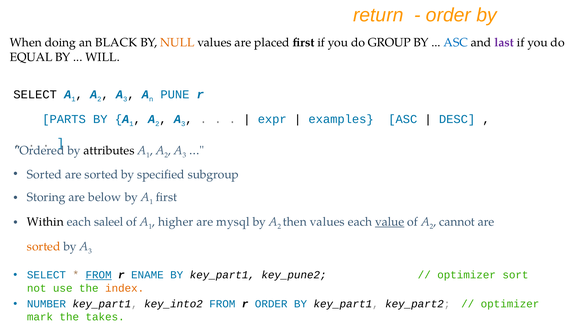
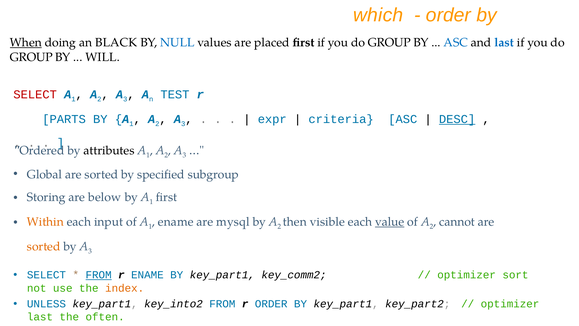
return: return -> which
When underline: none -> present
NULL colour: orange -> blue
last at (504, 43) colour: purple -> blue
EQUAL at (31, 57): EQUAL -> GROUP
SELECT at (35, 94) colour: black -> red
PUNE: PUNE -> TEST
examples: examples -> criteria
DESC underline: none -> present
Sorted at (44, 174): Sorted -> Global
Within colour: black -> orange
saleel: saleel -> input
higher at (176, 222): higher -> ename
then values: values -> visible
key_pune2: key_pune2 -> key_comm2
NUMBER: NUMBER -> UNLESS
mark at (40, 317): mark -> last
takes: takes -> often
